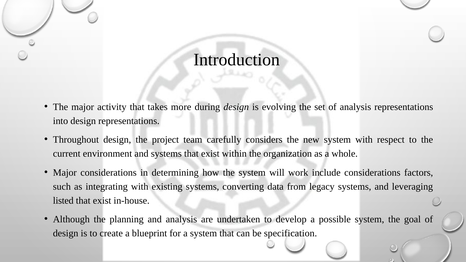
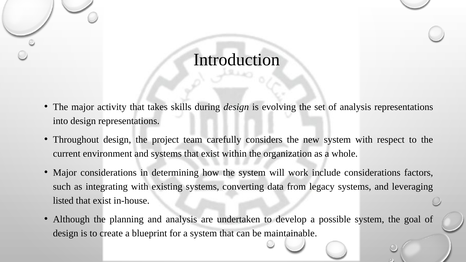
more: more -> skills
specification: specification -> maintainable
